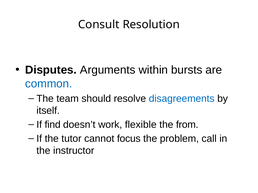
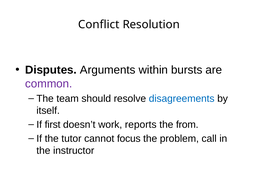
Consult: Consult -> Conflict
common colour: blue -> purple
find: find -> first
flexible: flexible -> reports
